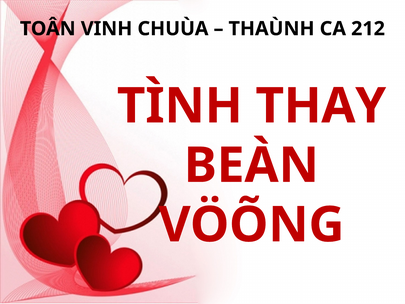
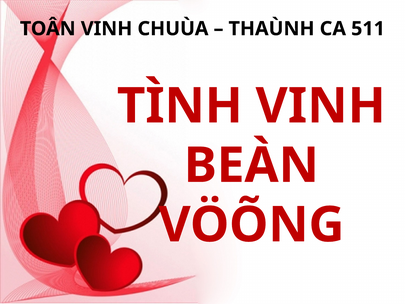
212: 212 -> 511
TÌNH THAY: THAY -> VINH
